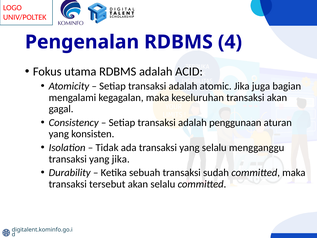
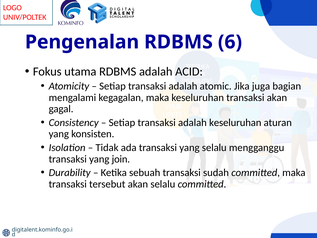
4: 4 -> 6
adalah penggunaan: penggunaan -> keseluruhan
yang jika: jika -> join
